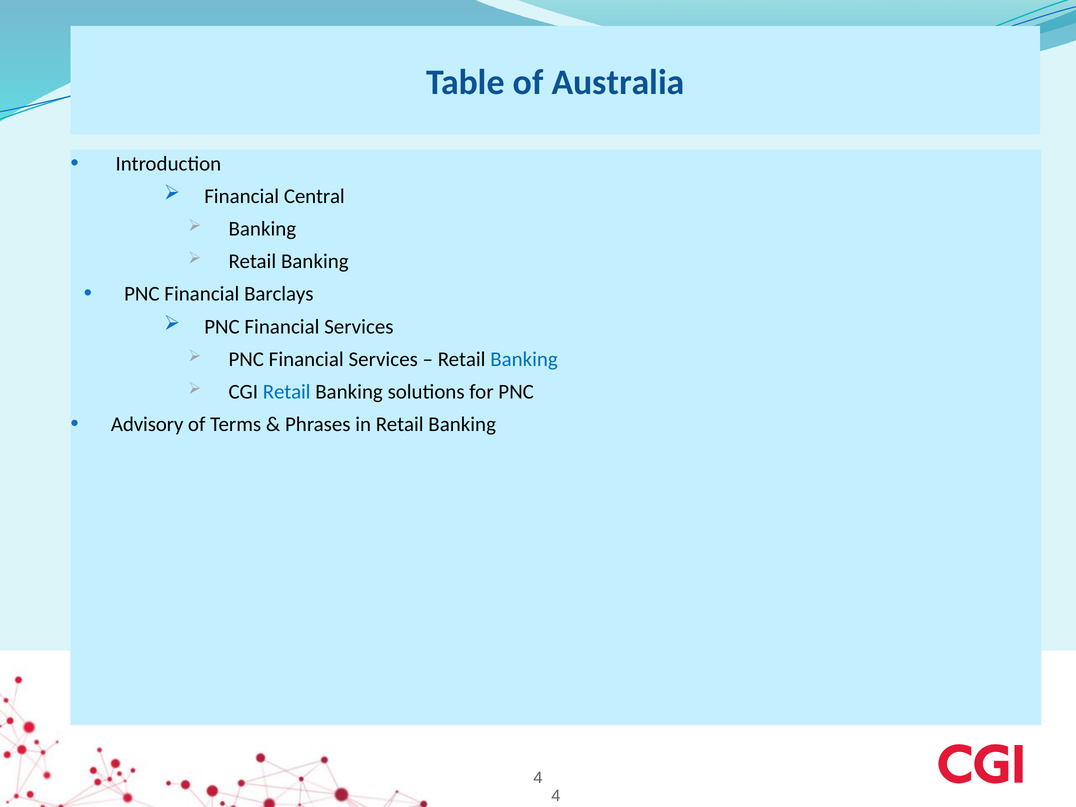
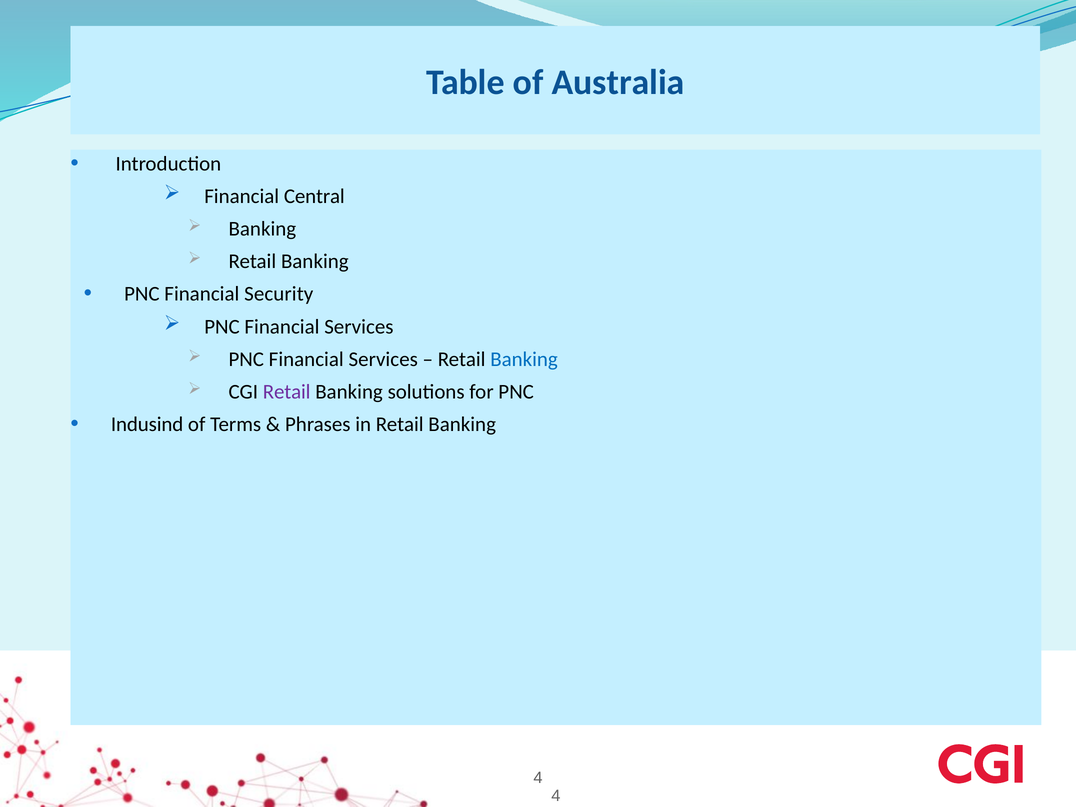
Barclays: Barclays -> Security
Retail at (287, 392) colour: blue -> purple
Advisory: Advisory -> Indusind
